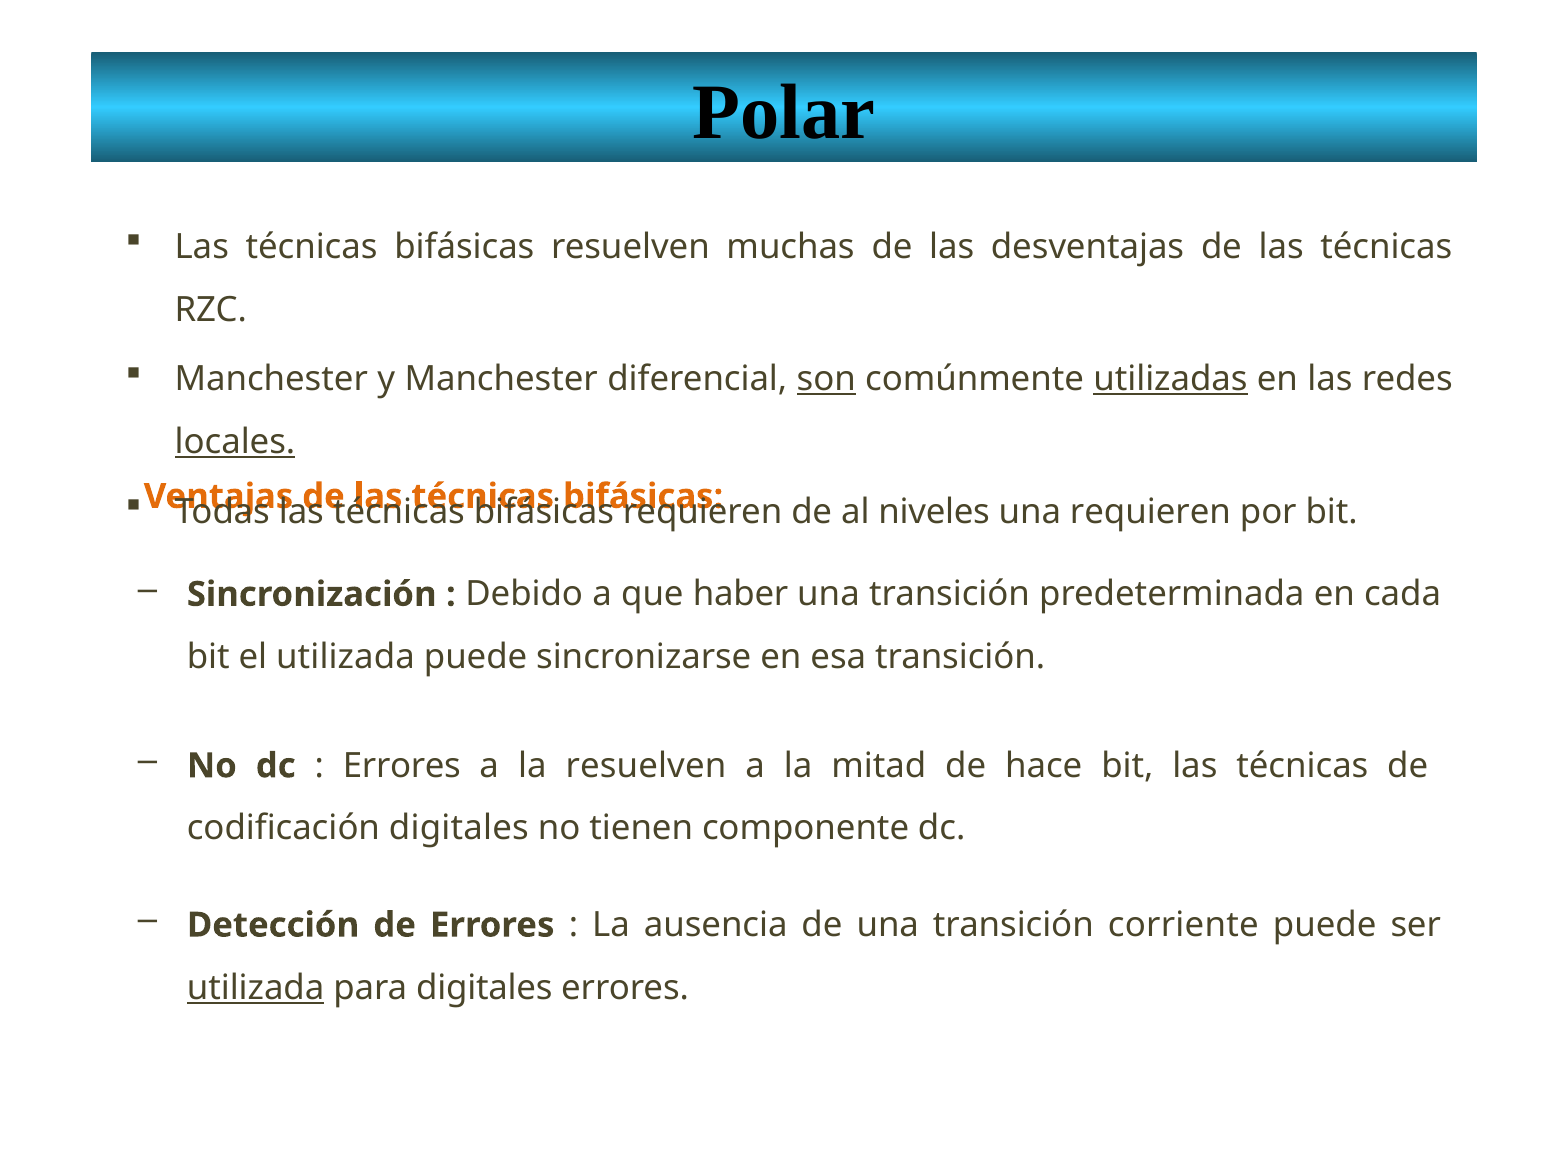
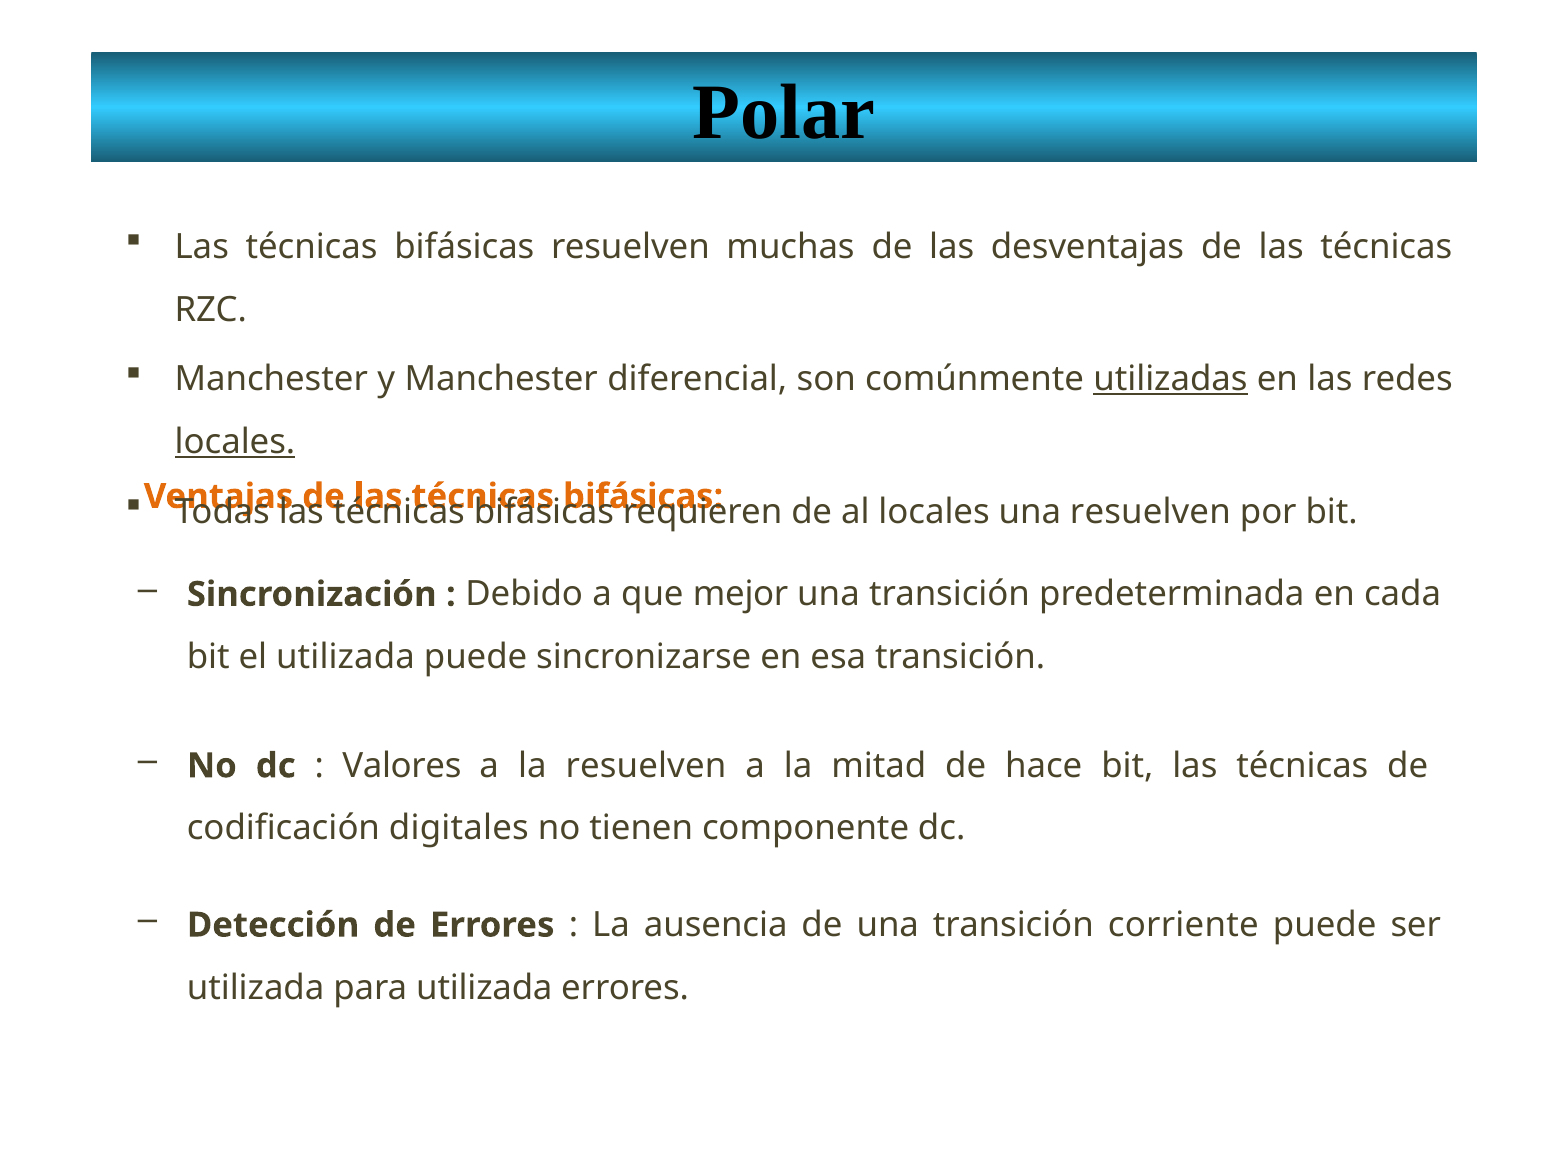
son underline: present -> none
al niveles: niveles -> locales
una requieren: requieren -> resuelven
haber: haber -> mejor
Errores at (402, 766): Errores -> Valores
utilizada at (256, 988) underline: present -> none
para digitales: digitales -> utilizada
